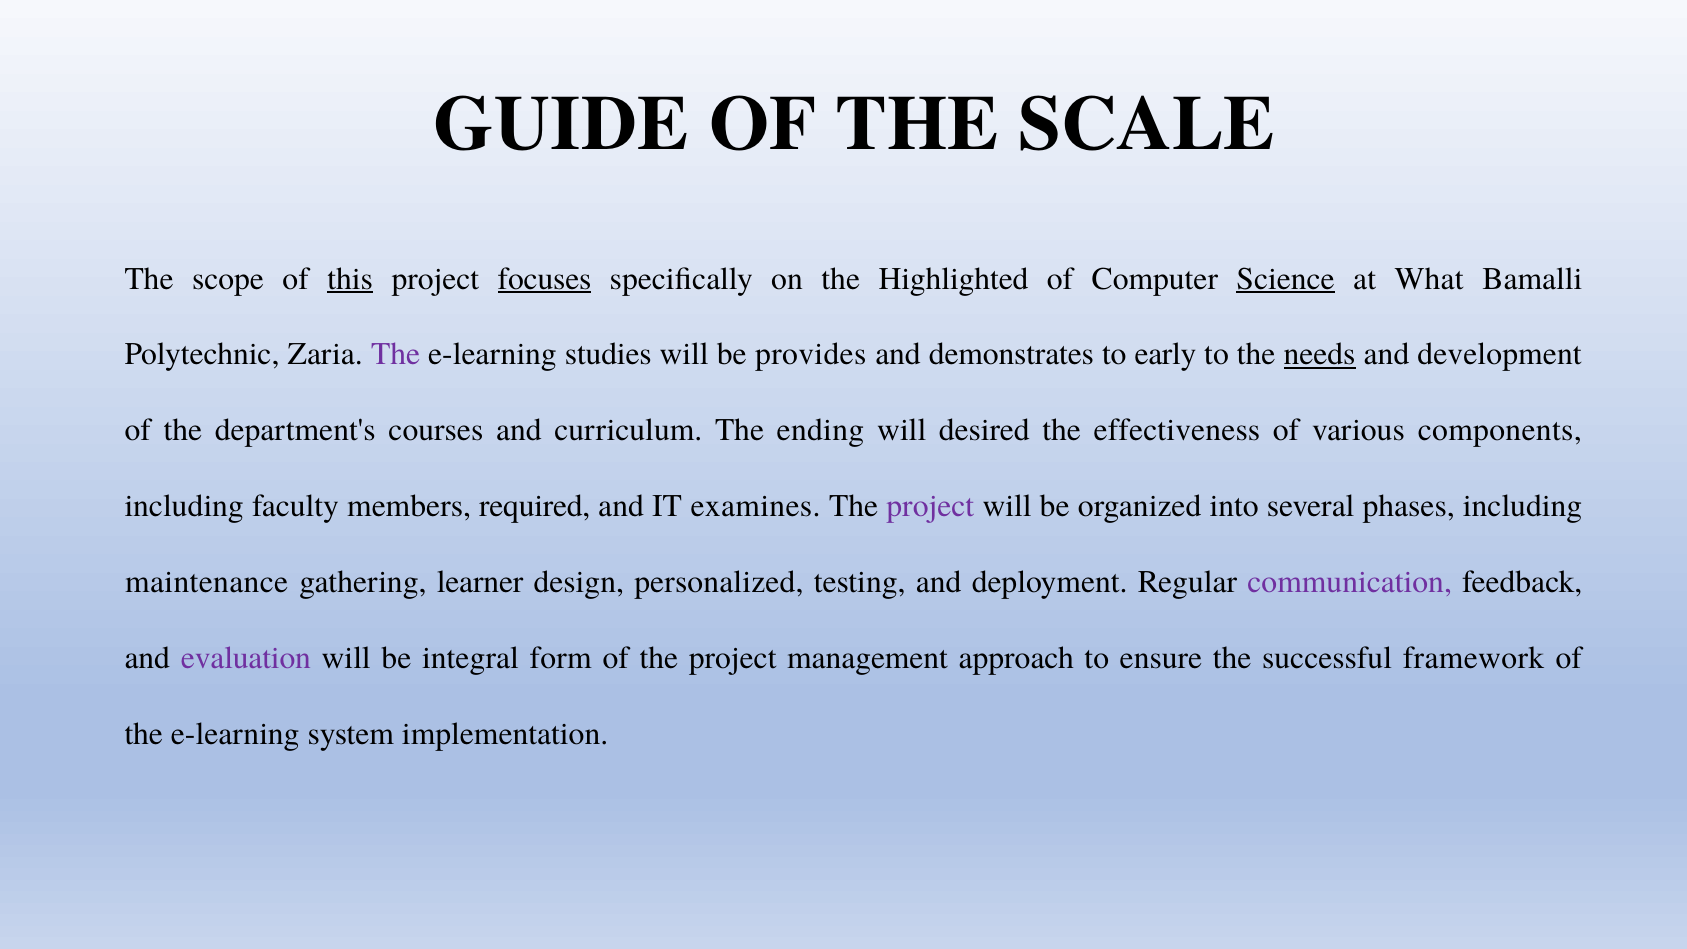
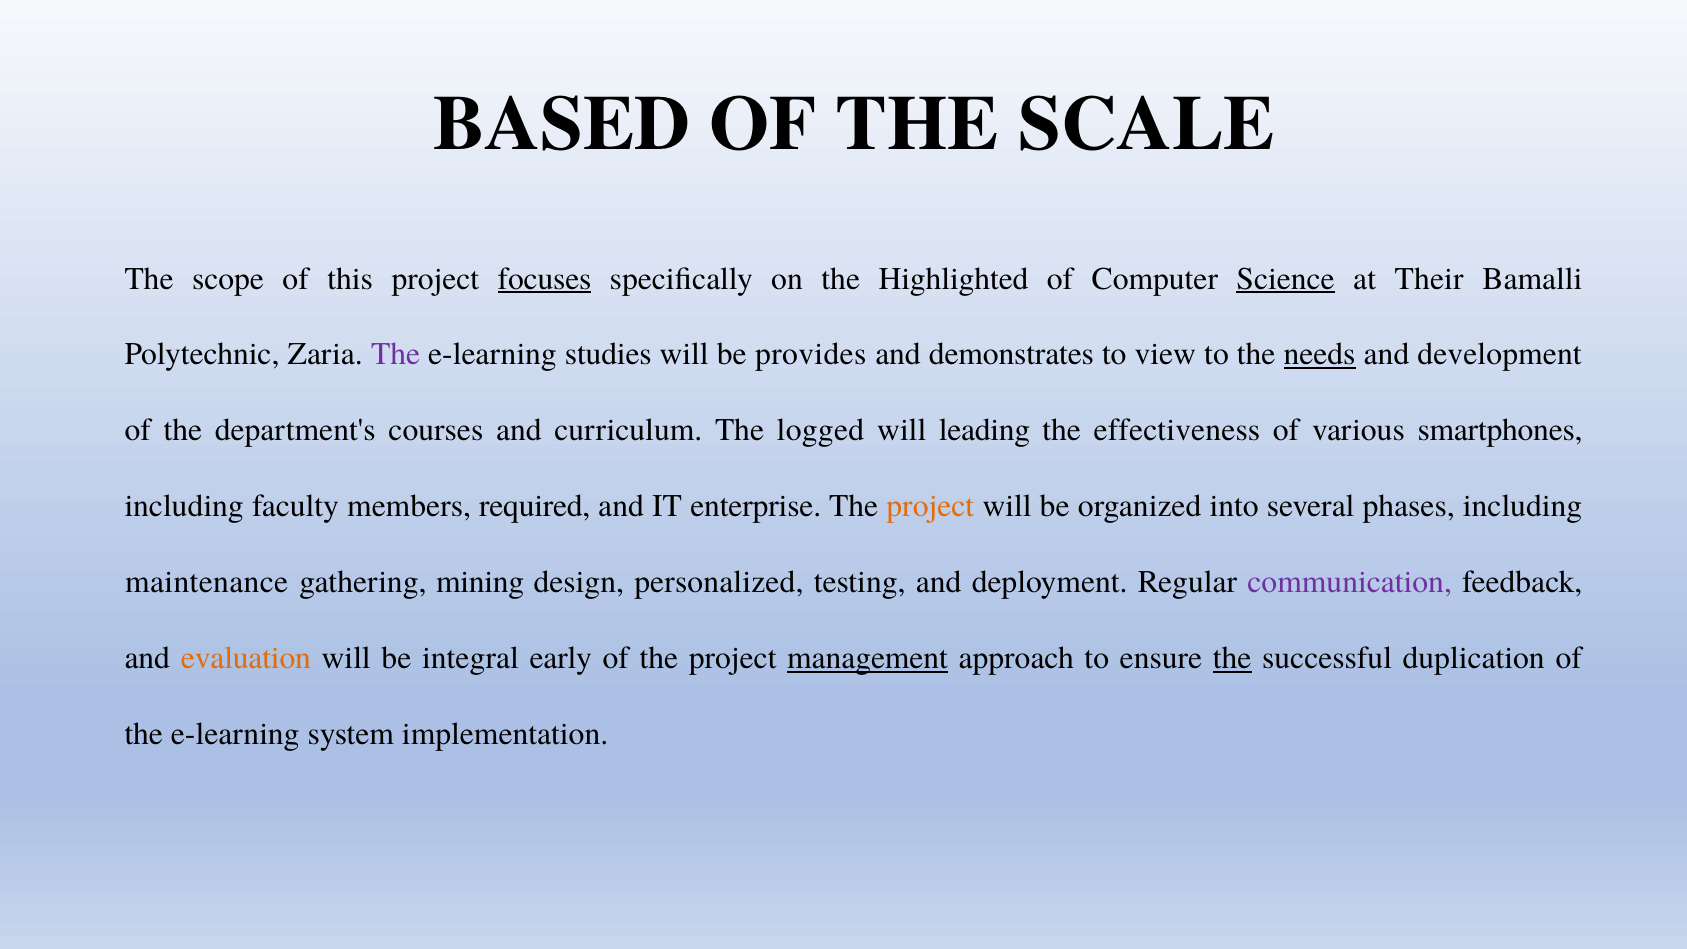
GUIDE: GUIDE -> BASED
this underline: present -> none
What: What -> Their
early: early -> view
ending: ending -> logged
desired: desired -> leading
components: components -> smartphones
examines: examines -> enterprise
project at (930, 506) colour: purple -> orange
learner: learner -> mining
evaluation colour: purple -> orange
form: form -> early
management underline: none -> present
the at (1232, 658) underline: none -> present
framework: framework -> duplication
